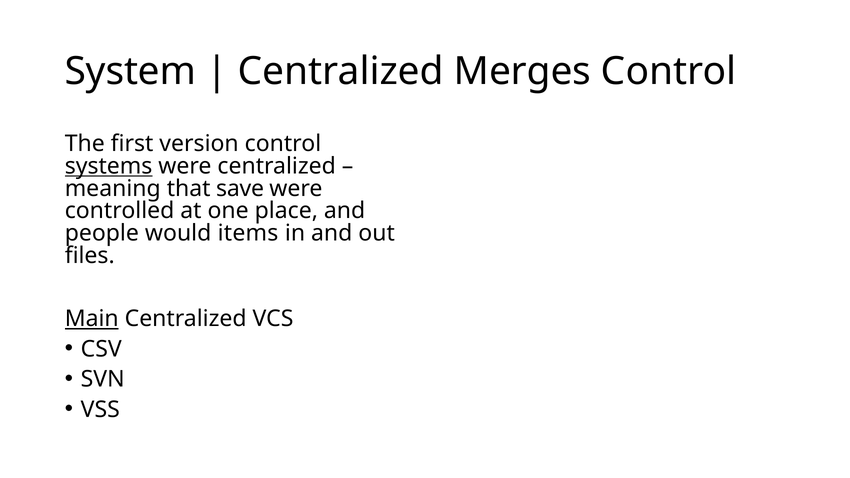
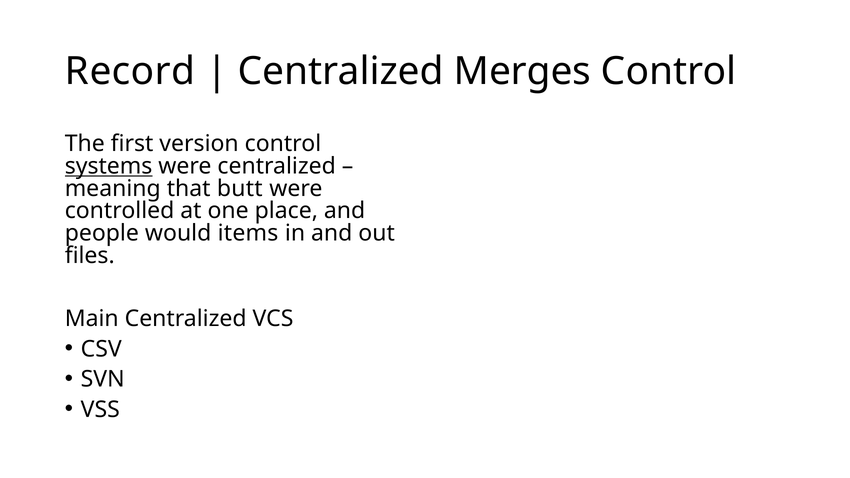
System: System -> Record
save: save -> butt
Main underline: present -> none
